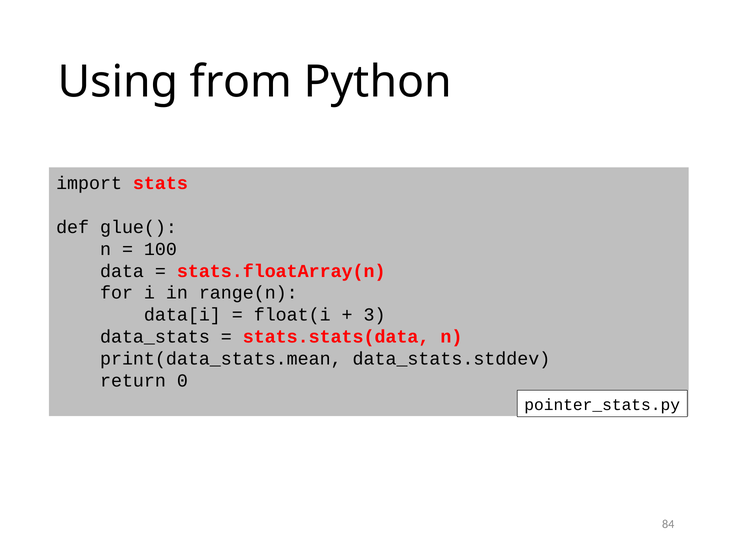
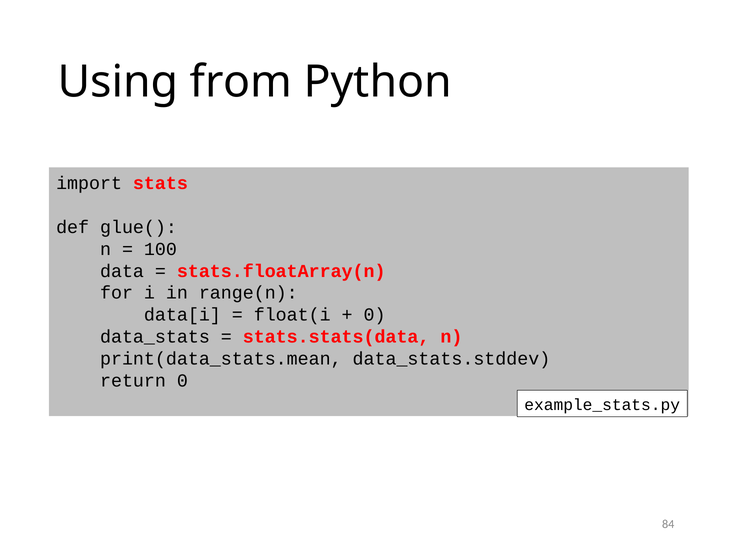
3 at (375, 315): 3 -> 0
pointer_stats.py: pointer_stats.py -> example_stats.py
